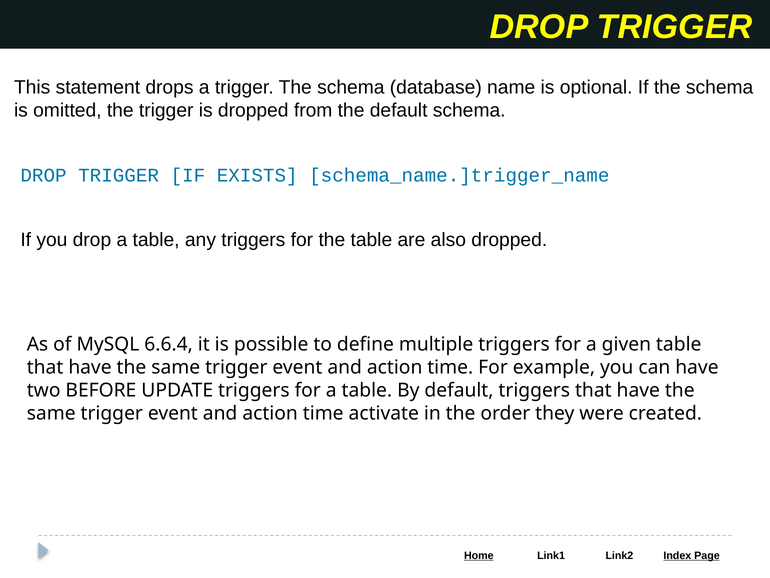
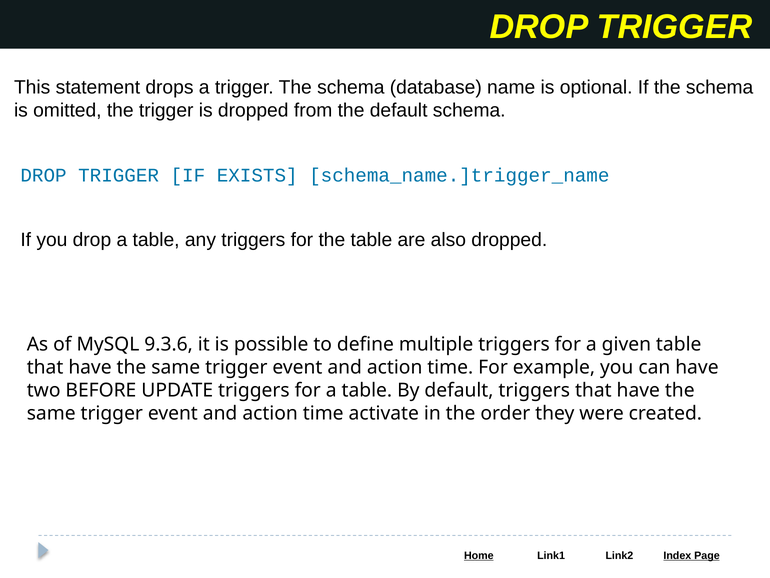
6.6.4: 6.6.4 -> 9.3.6
